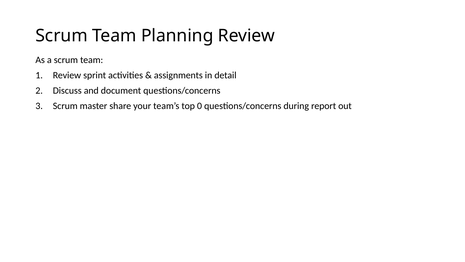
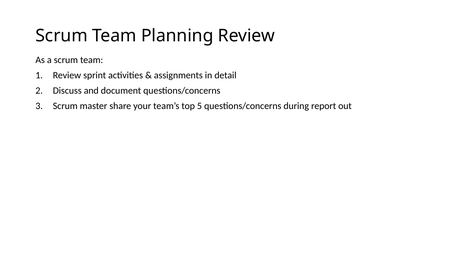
0: 0 -> 5
